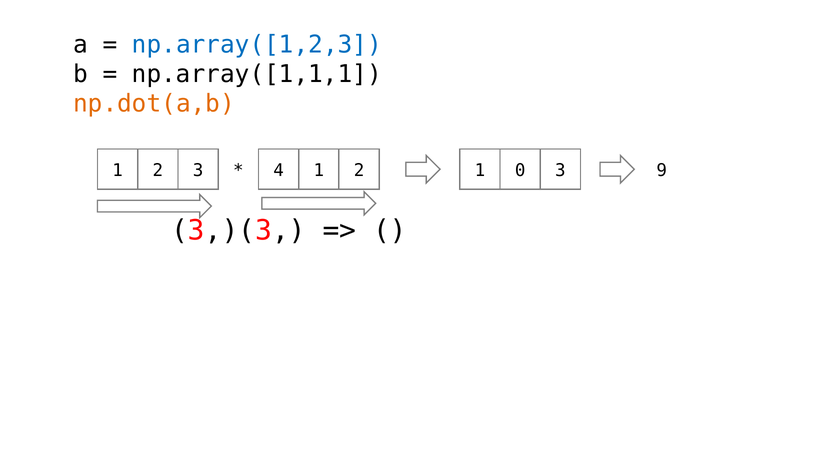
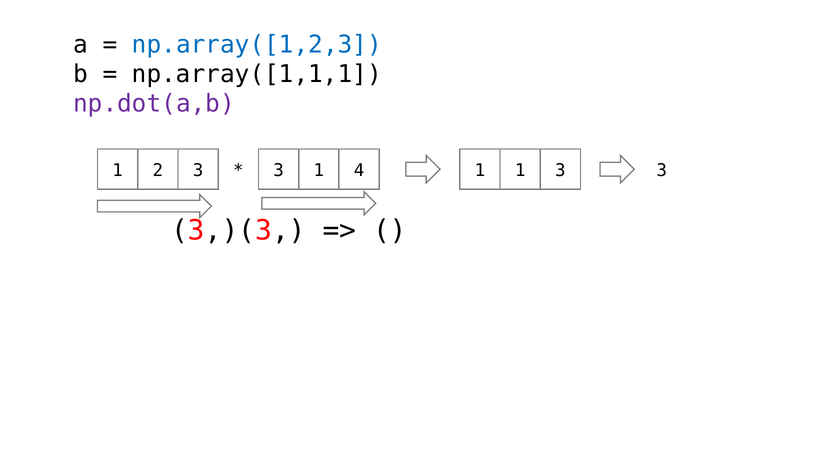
np.dot(a,b colour: orange -> purple
1 0: 0 -> 1
9 at (662, 170): 9 -> 3
2 3 4: 4 -> 3
2 at (359, 170): 2 -> 4
